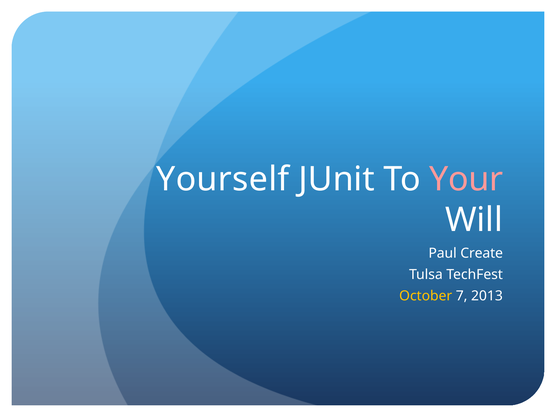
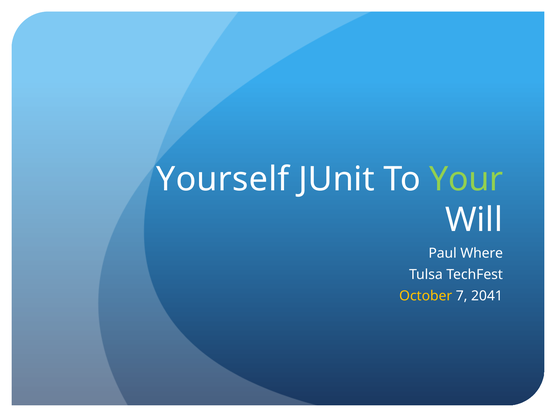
Your colour: pink -> light green
Create: Create -> Where
2013: 2013 -> 2041
